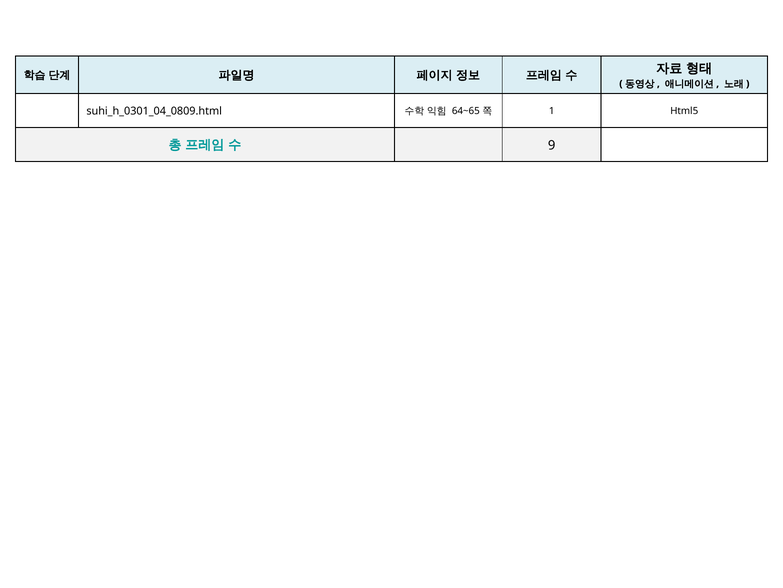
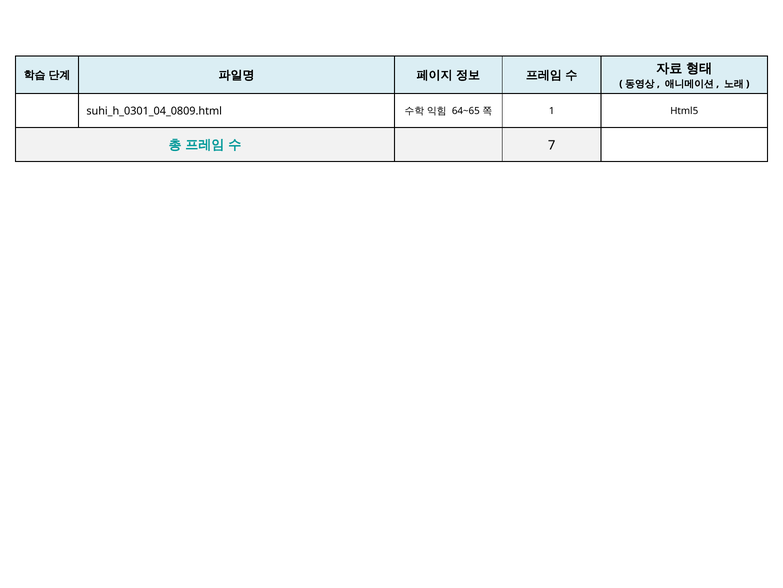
9: 9 -> 7
